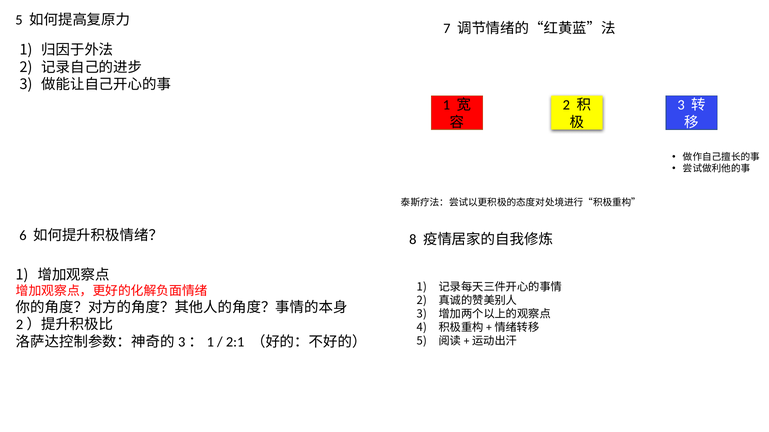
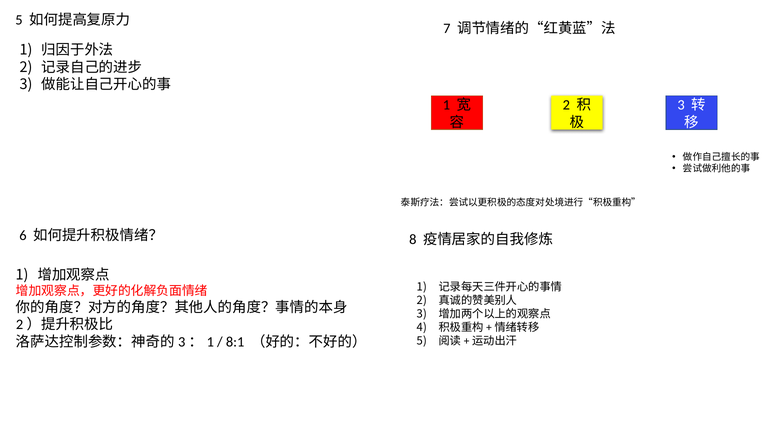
2:1: 2:1 -> 8:1
